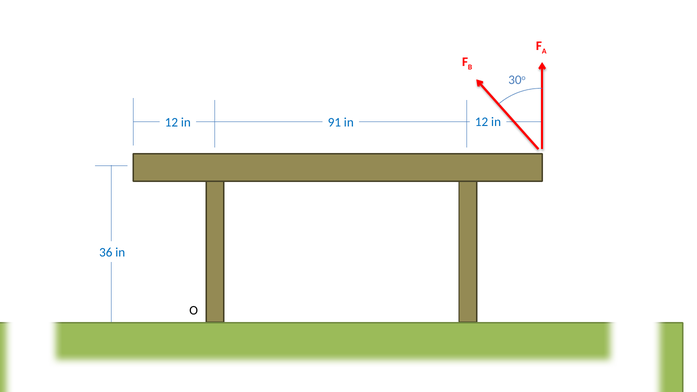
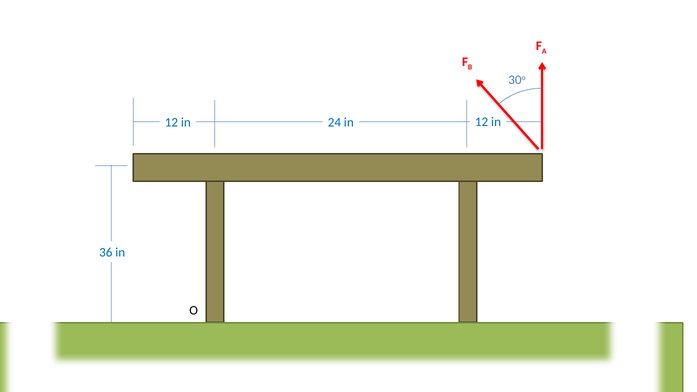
91: 91 -> 24
